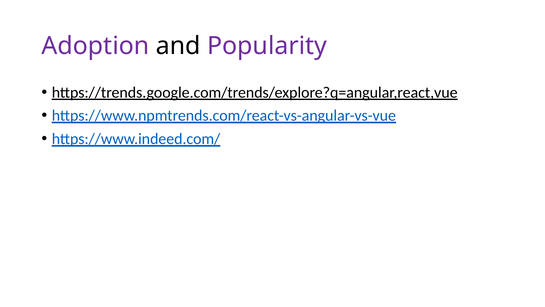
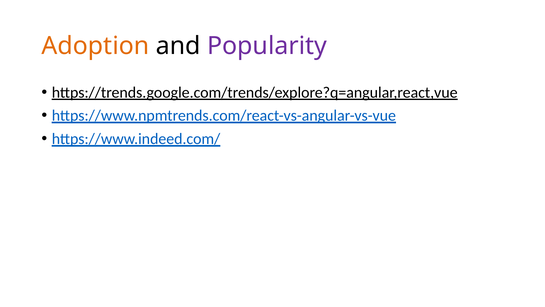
Adoption colour: purple -> orange
